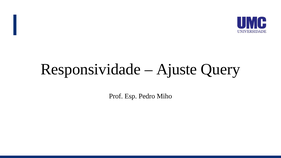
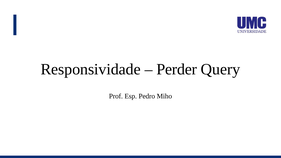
Ajuste: Ajuste -> Perder
